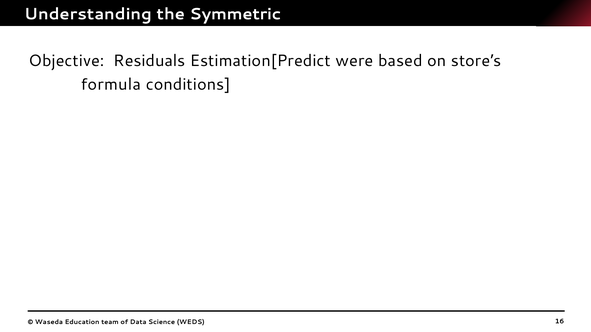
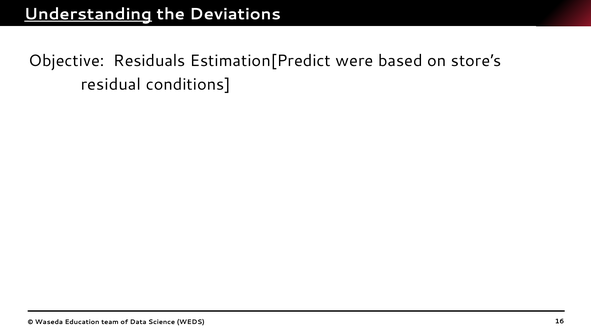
Understanding underline: none -> present
Symmetric: Symmetric -> Deviations
formula: formula -> residual
